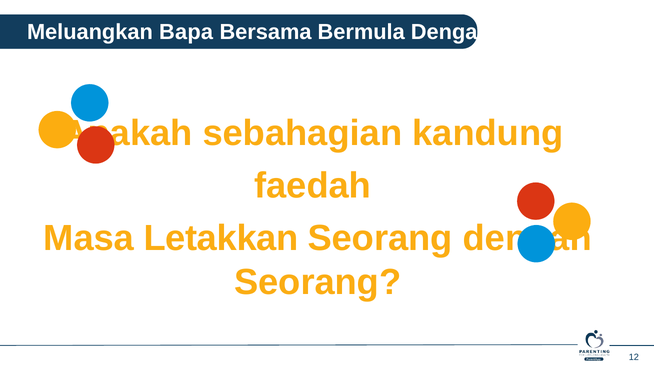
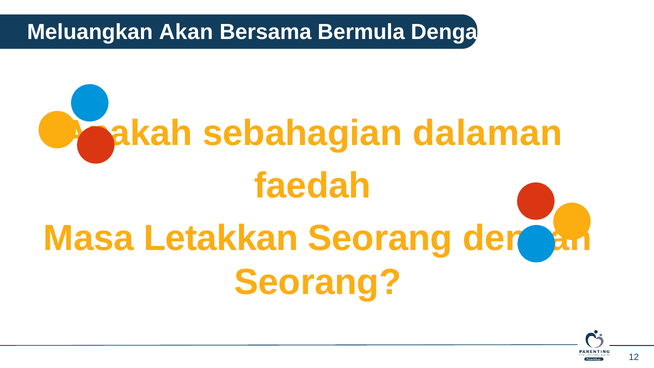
Bapa: Bapa -> Akan
kandung: kandung -> dalaman
